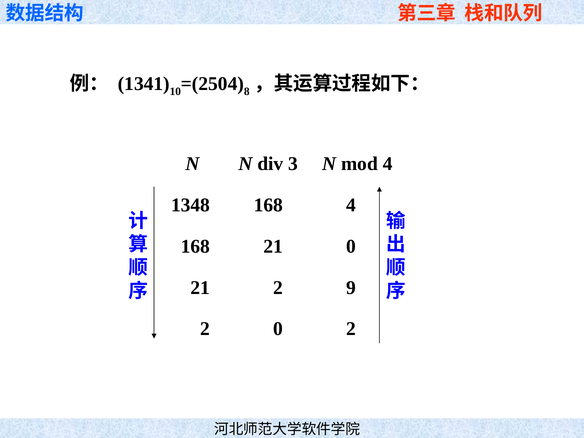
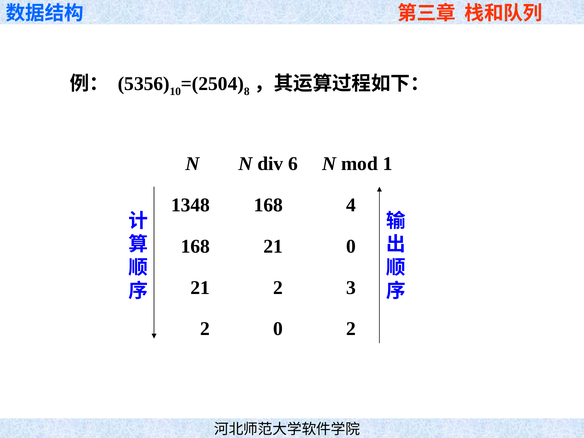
1341: 1341 -> 5356
3: 3 -> 6
mod 4: 4 -> 1
9: 9 -> 3
